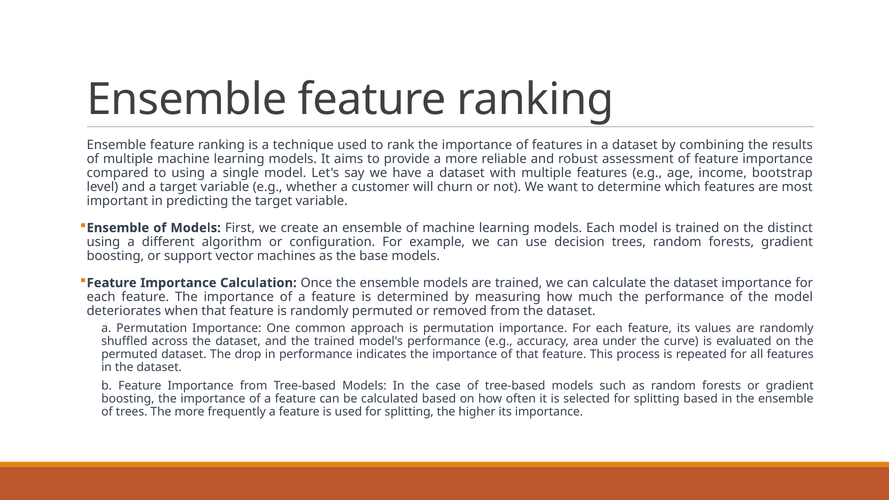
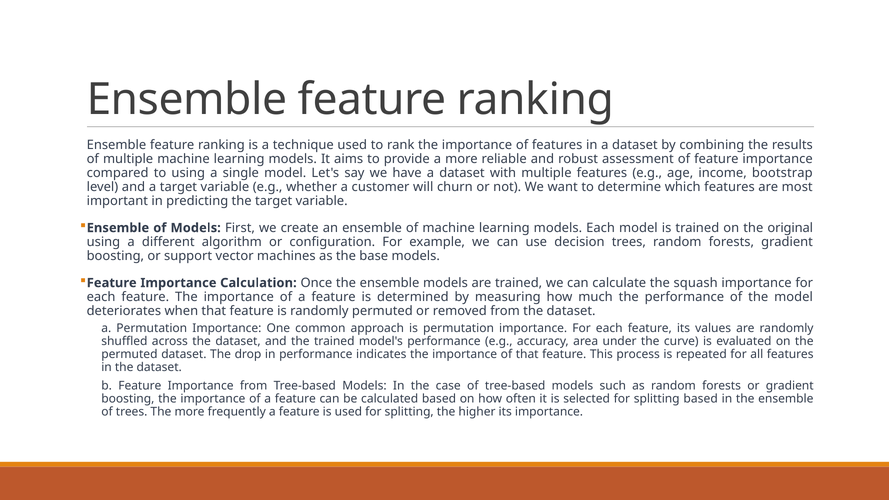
distinct: distinct -> original
calculate the dataset: dataset -> squash
